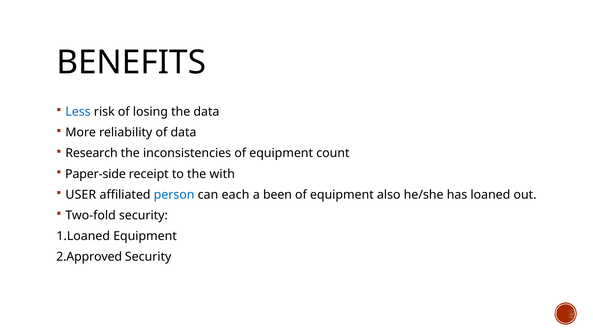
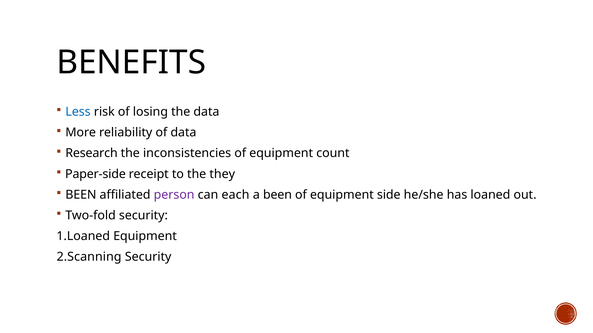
with: with -> they
USER at (81, 195): USER -> BEEN
person colour: blue -> purple
also: also -> side
2.Approved: 2.Approved -> 2.Scanning
